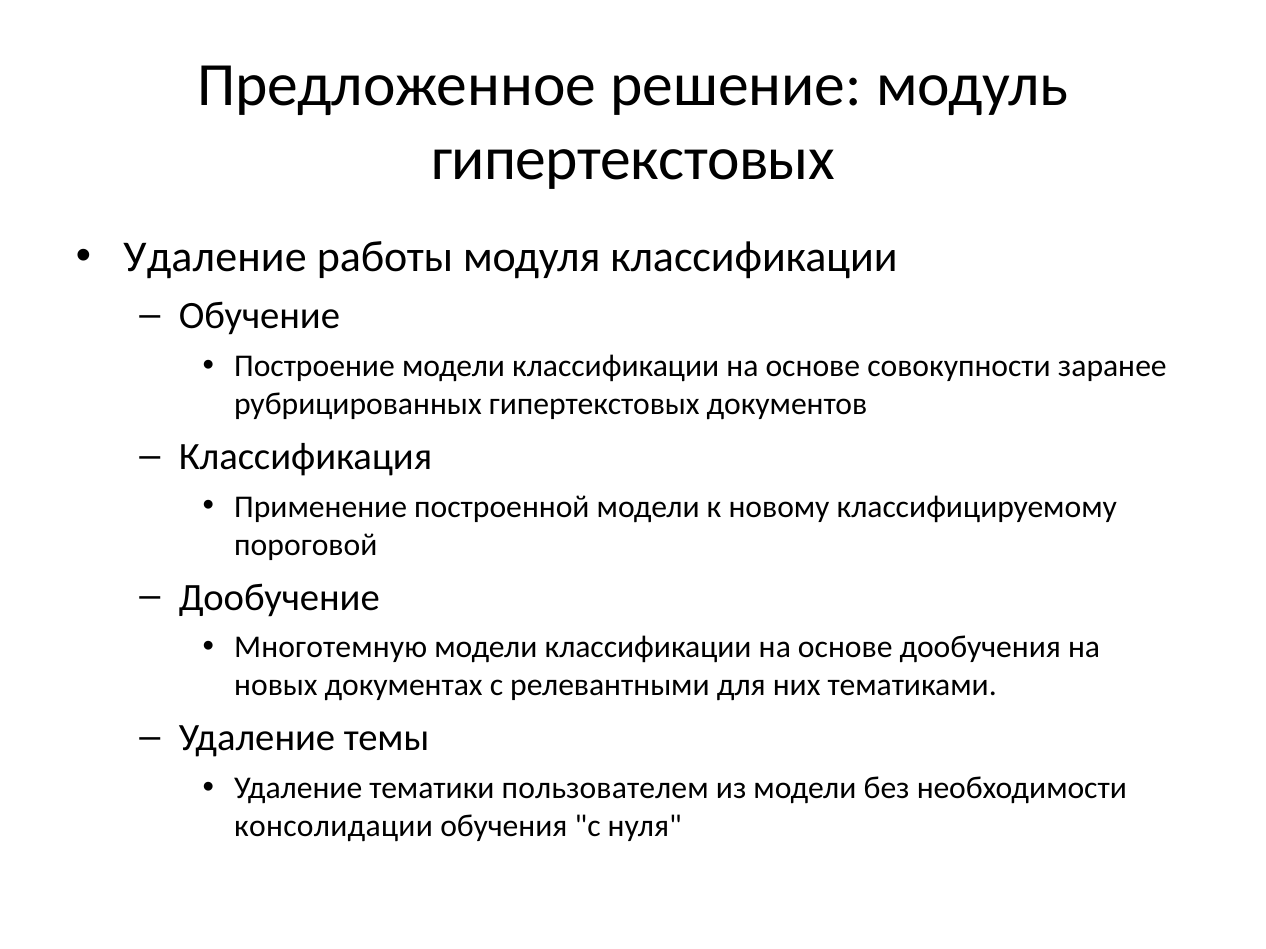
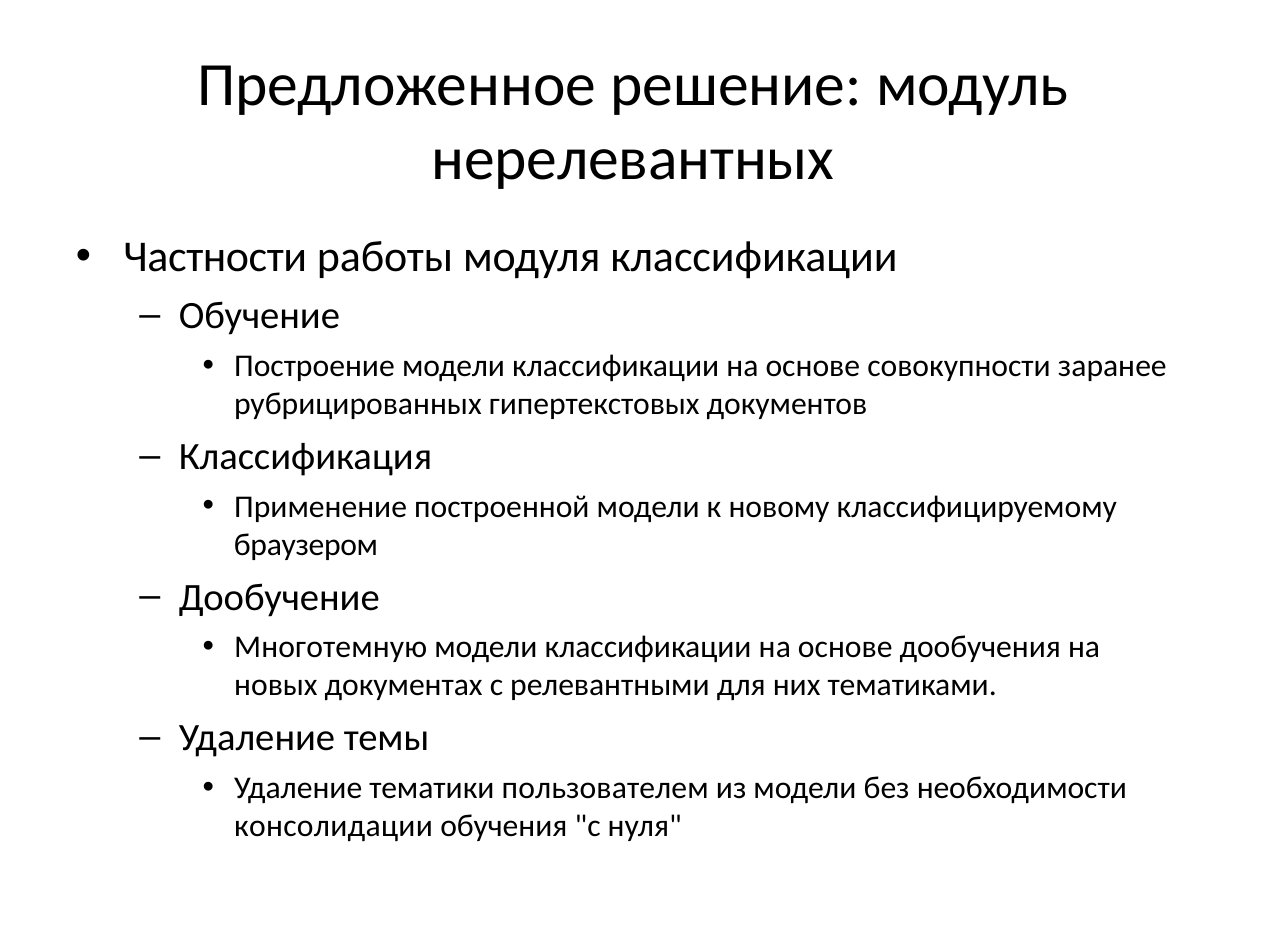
гипертекстовых at (633, 159): гипертекстовых -> нерелевантных
Удаление at (215, 257): Удаление -> Частности
пороговой: пороговой -> браузером
